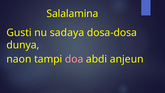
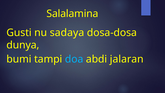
naon: naon -> bumi
doa colour: pink -> light blue
anjeun: anjeun -> jalaran
